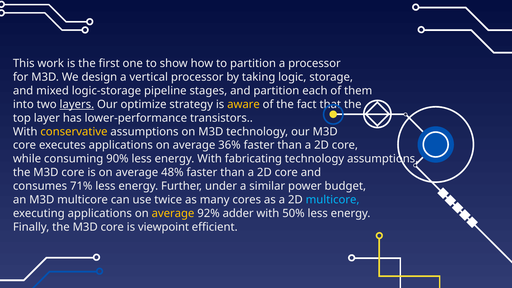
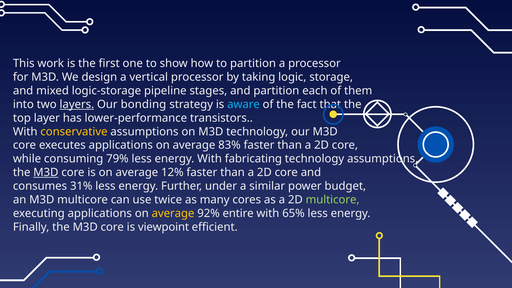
optimize: optimize -> bonding
aware colour: yellow -> light blue
36%: 36% -> 83%
90%: 90% -> 79%
M3D at (46, 173) underline: none -> present
48%: 48% -> 12%
71%: 71% -> 31%
multicore at (333, 200) colour: light blue -> light green
adder: adder -> entire
50%: 50% -> 65%
